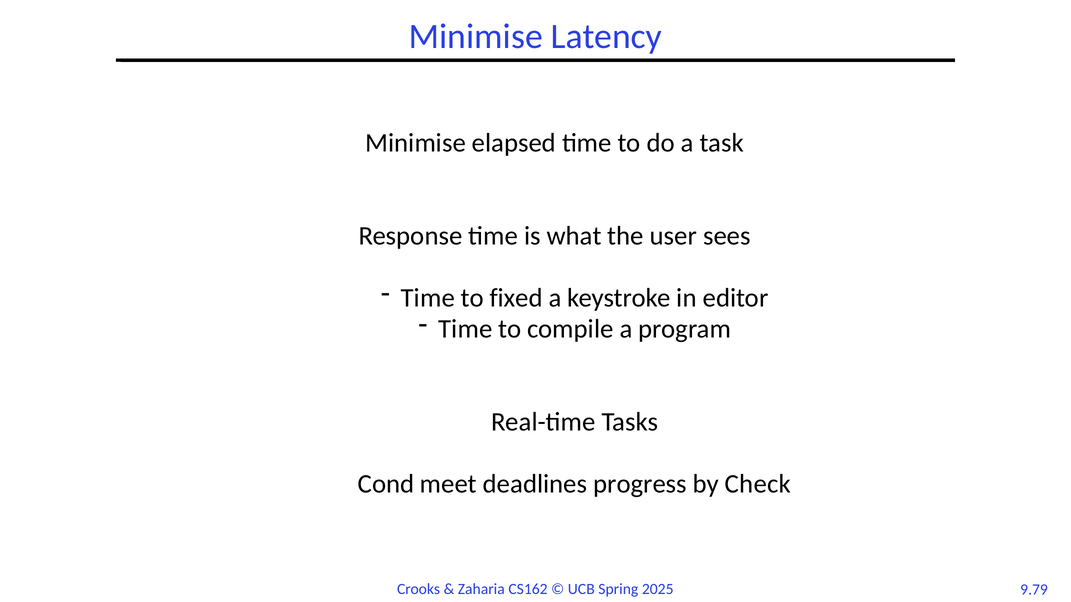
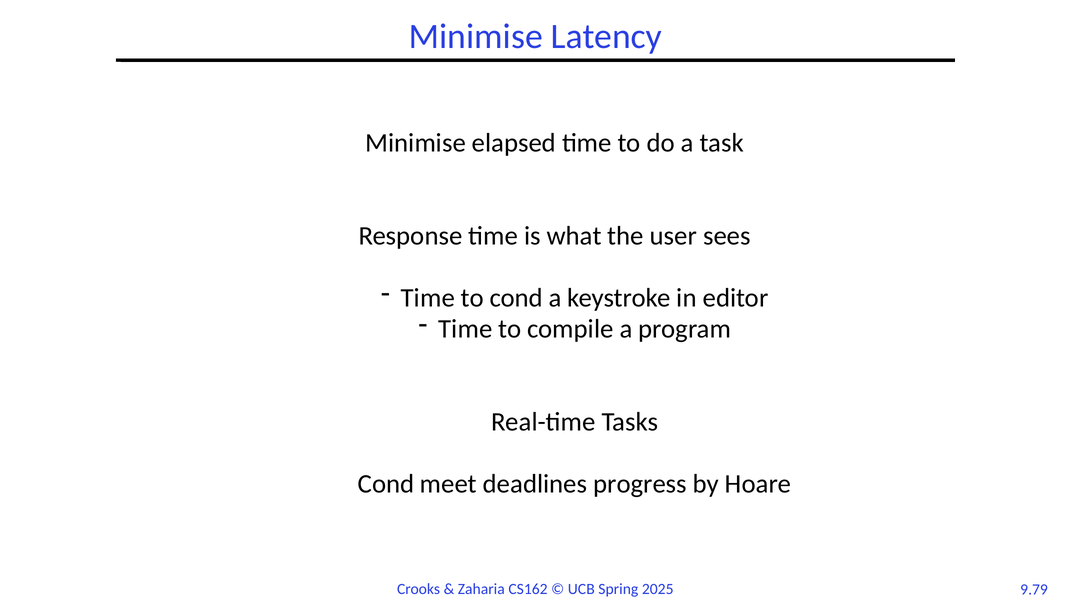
to fixed: fixed -> cond
Check: Check -> Hoare
